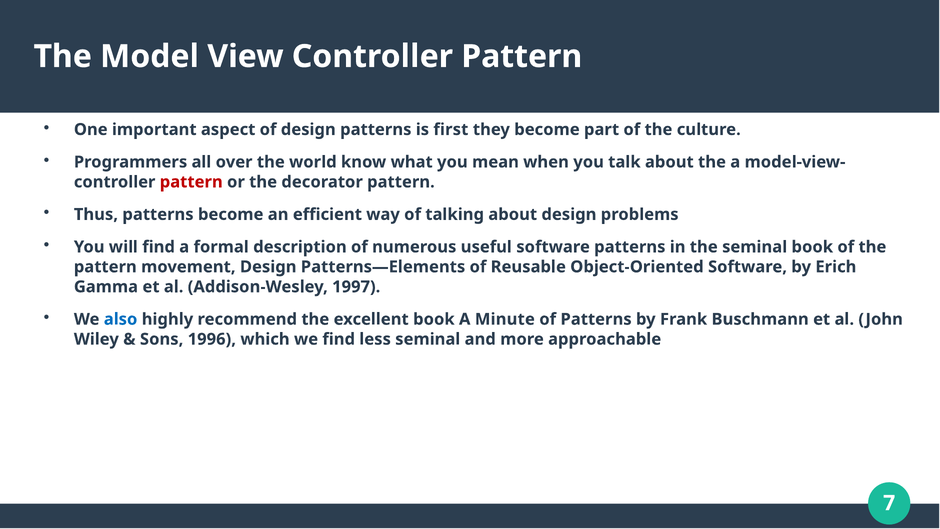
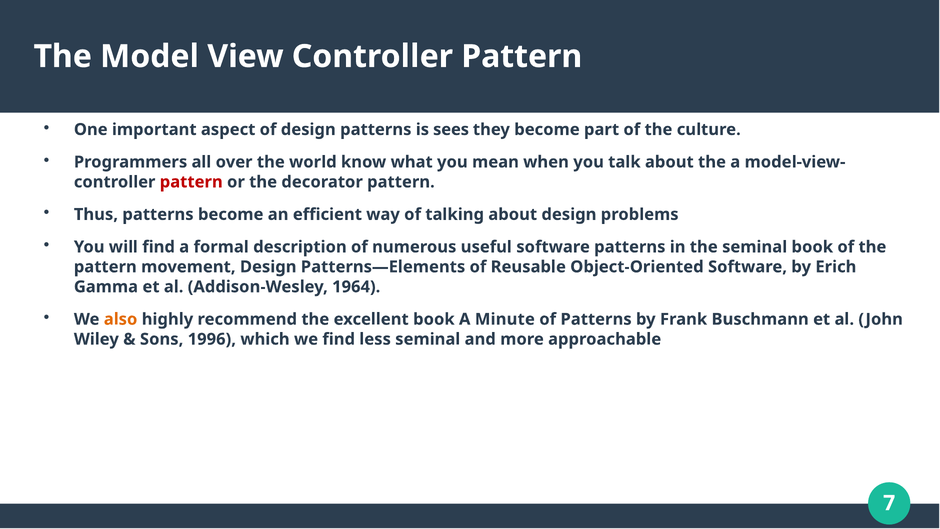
first: first -> sees
1997: 1997 -> 1964
also colour: blue -> orange
